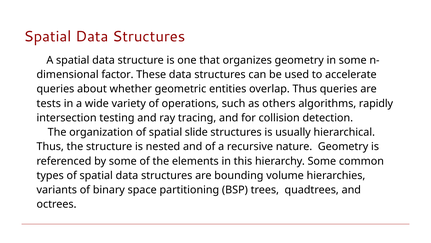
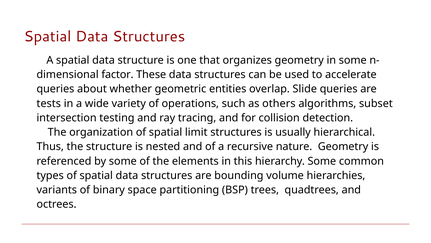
overlap Thus: Thus -> Slide
rapidly: rapidly -> subset
slide: slide -> limit
